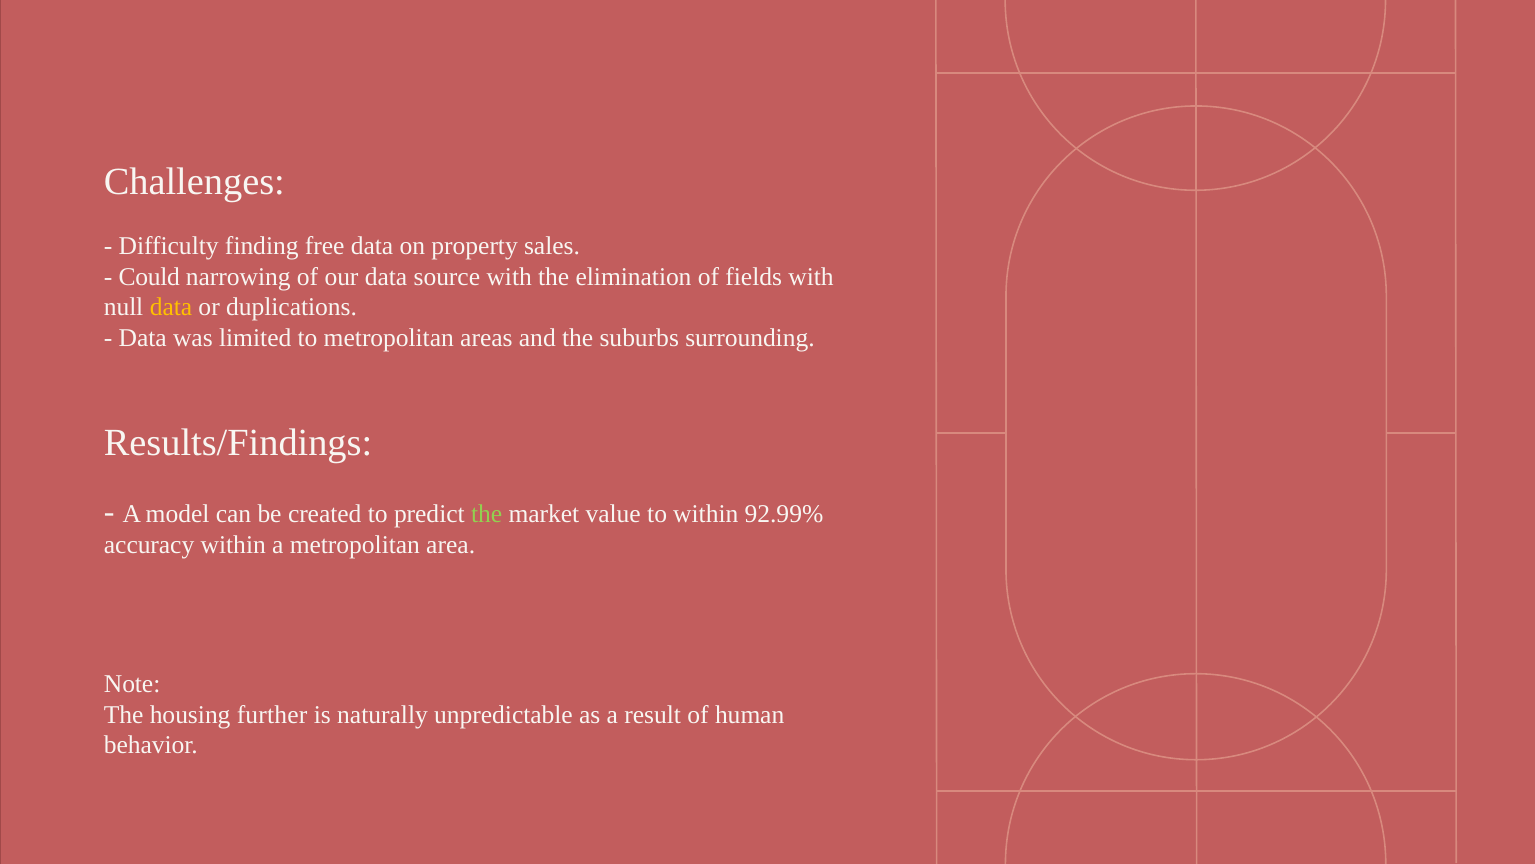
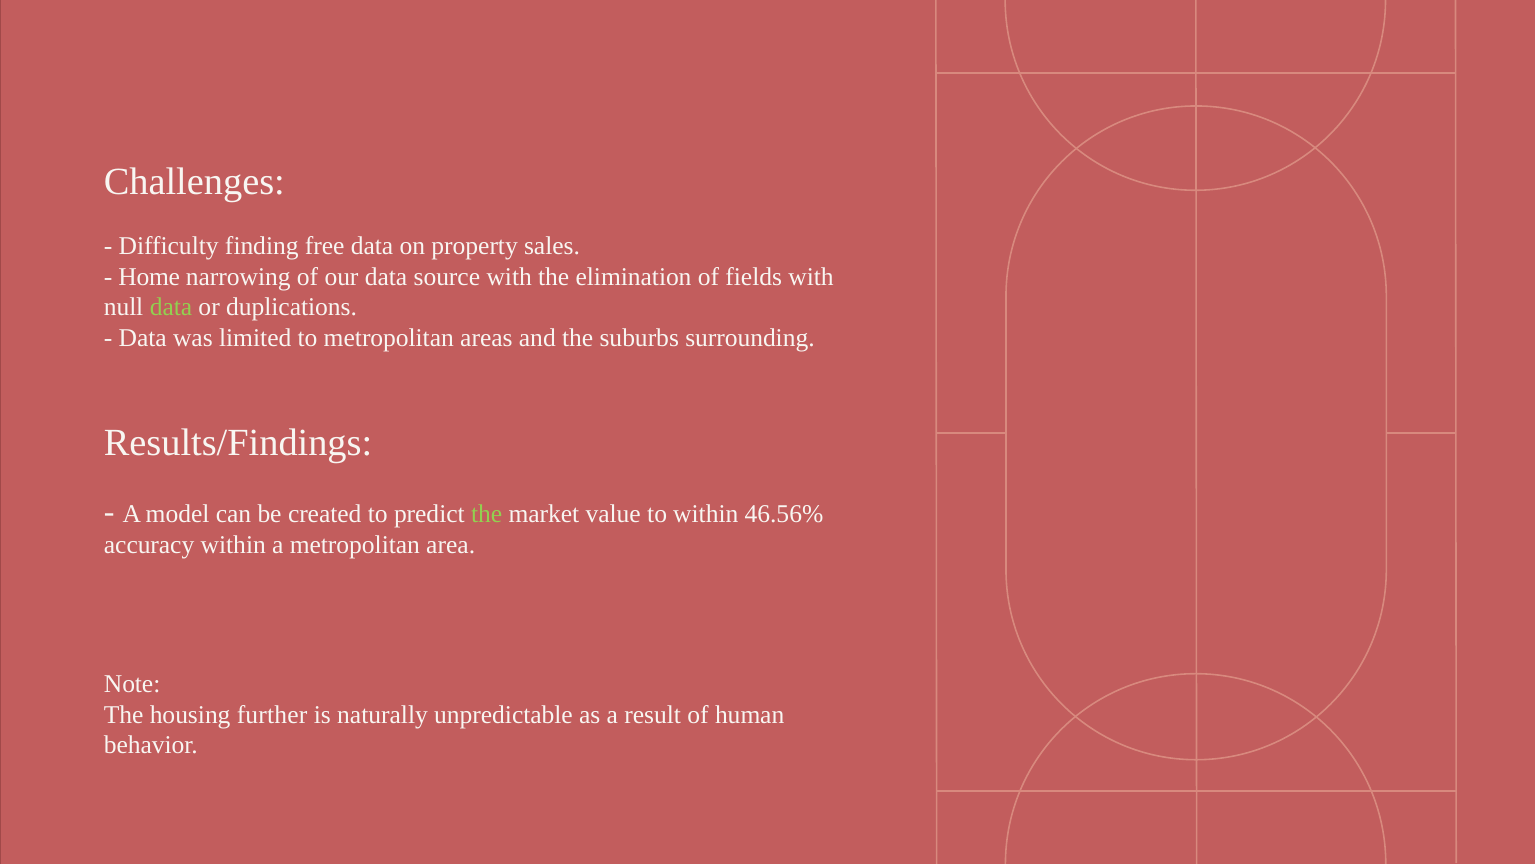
Could: Could -> Home
data at (171, 307) colour: yellow -> light green
92.99%: 92.99% -> 46.56%
